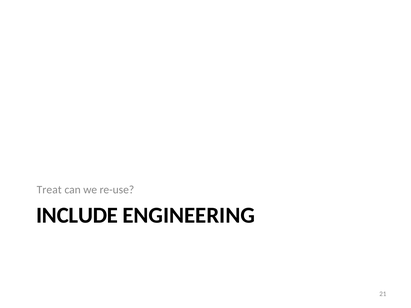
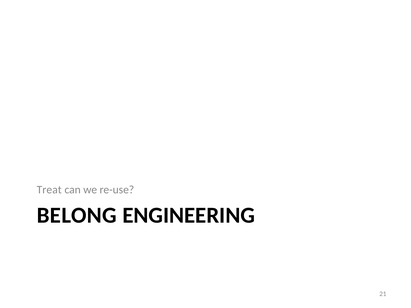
INCLUDE: INCLUDE -> BELONG
